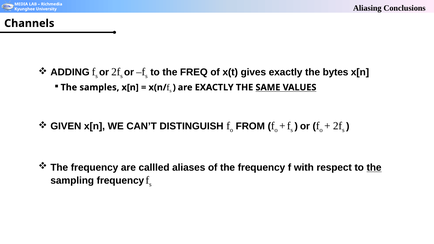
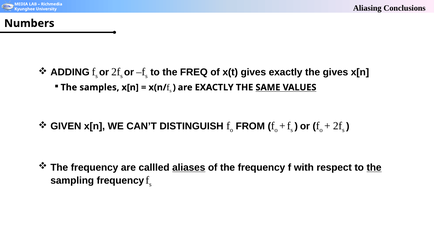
Channels: Channels -> Numbers
the bytes: bytes -> gives
aliases underline: none -> present
